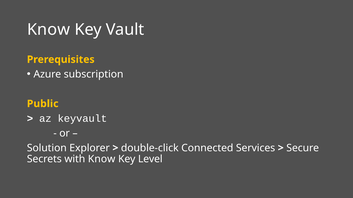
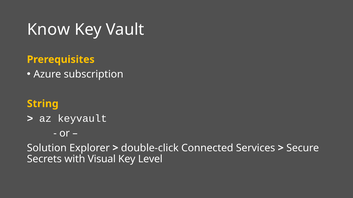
Public: Public -> String
with Know: Know -> Visual
